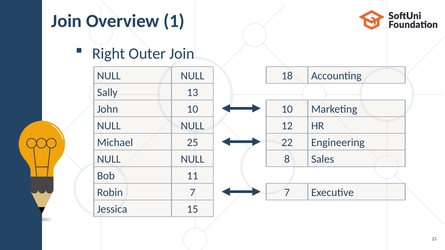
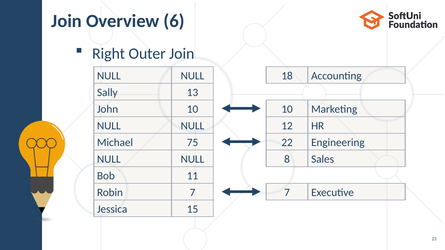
1: 1 -> 6
25: 25 -> 75
